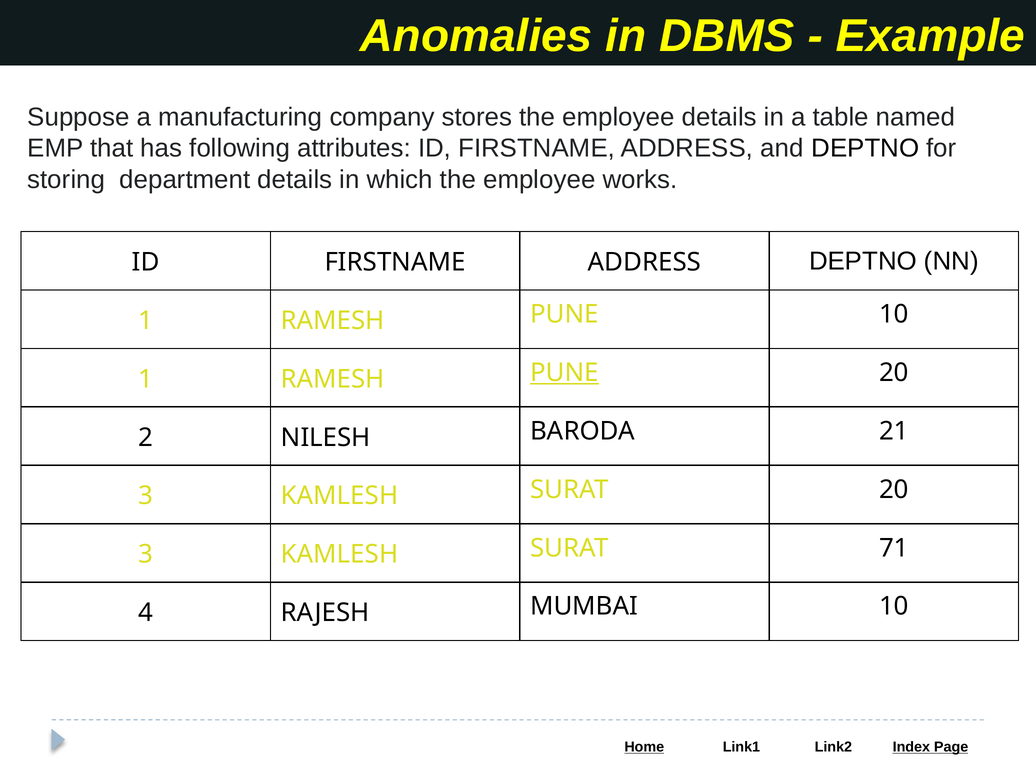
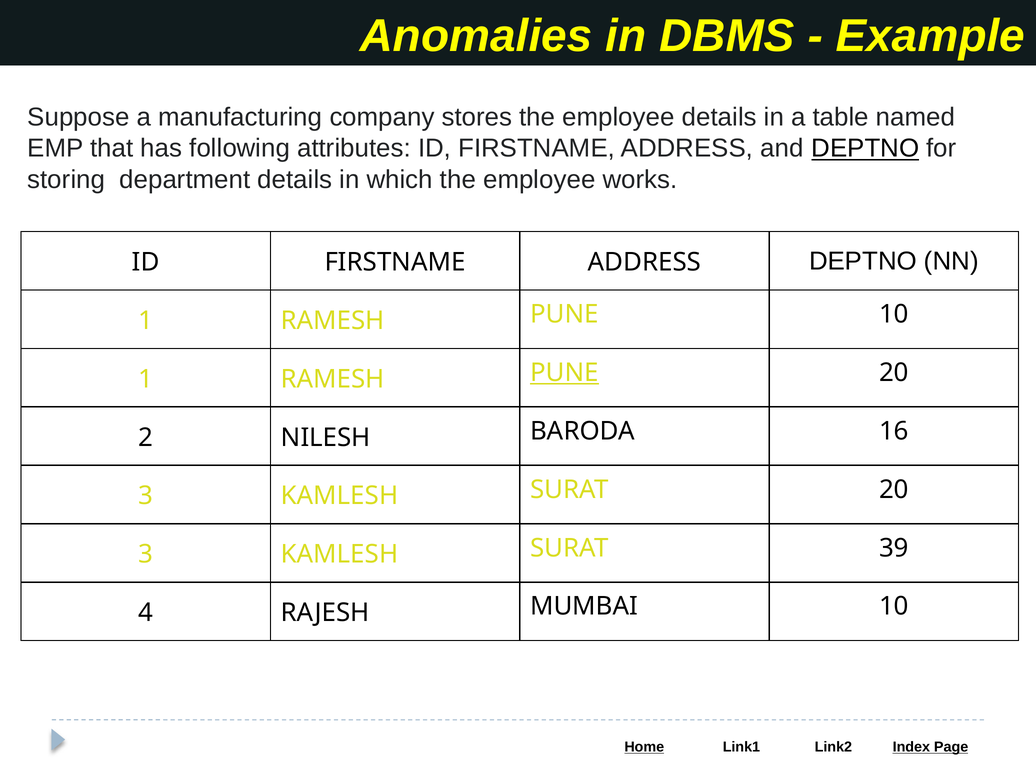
DEPTNO at (865, 148) underline: none -> present
21: 21 -> 16
71: 71 -> 39
